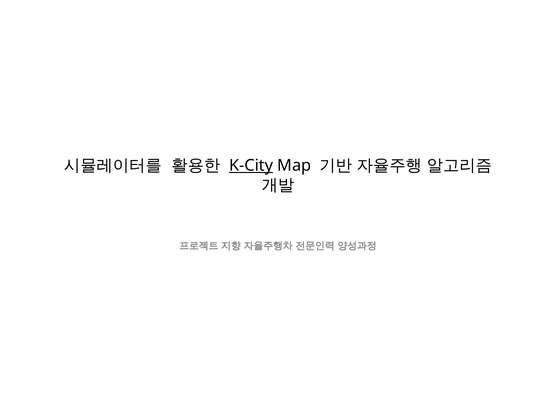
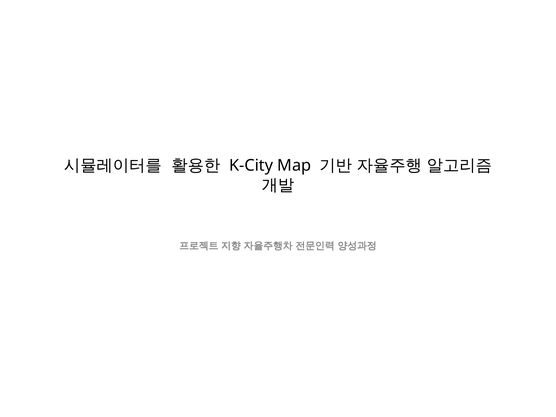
K-City underline: present -> none
